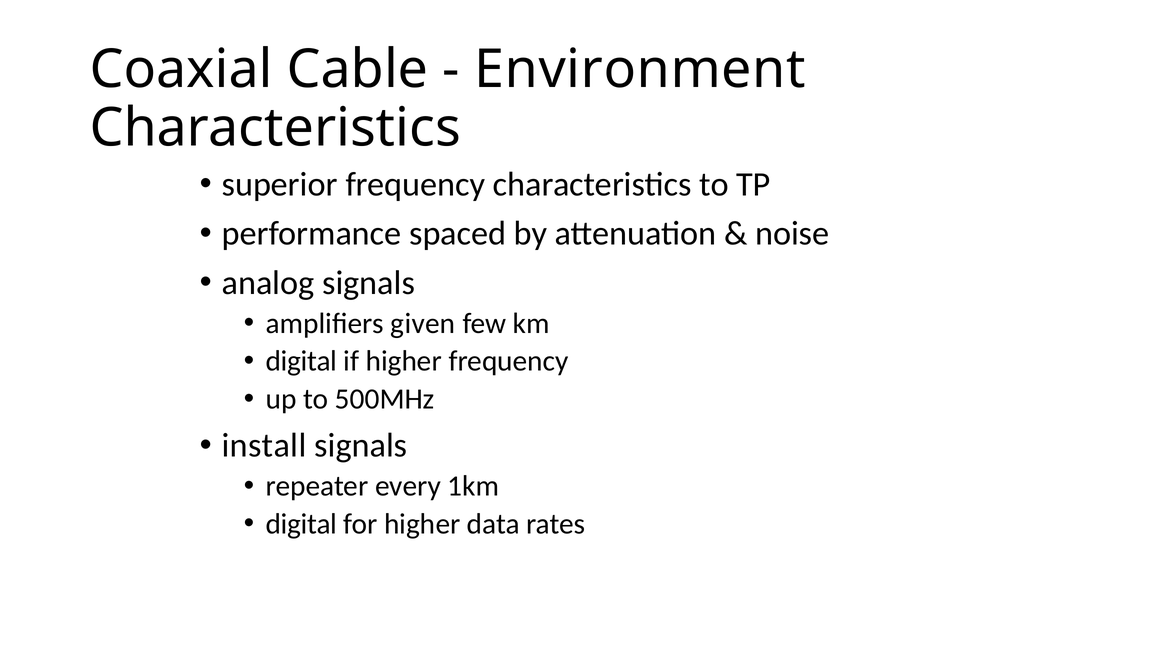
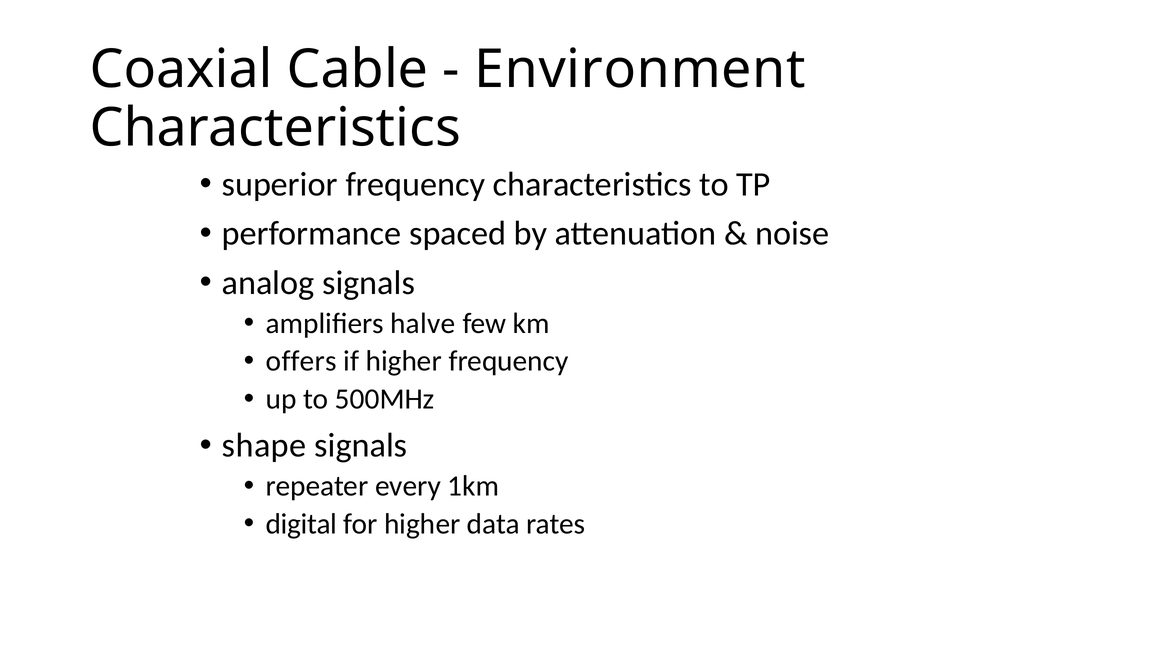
given: given -> halve
digital at (301, 361): digital -> offers
install: install -> shape
